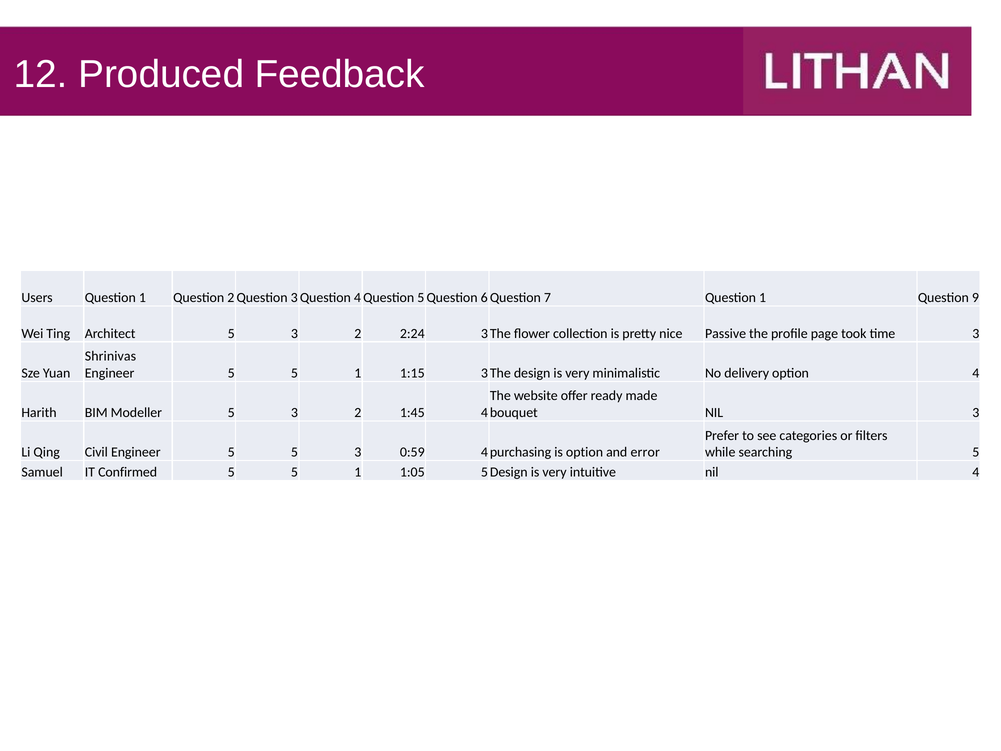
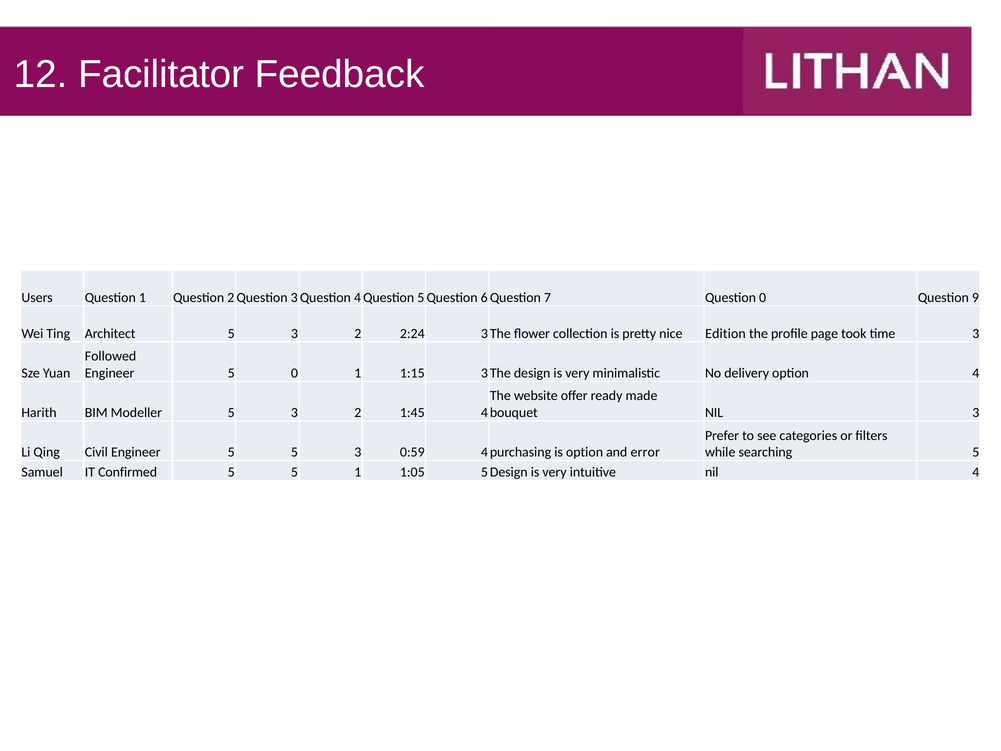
Produced: Produced -> Facilitator
7 Question 1: 1 -> 0
Passive: Passive -> Edition
Shrinivas: Shrinivas -> Followed
5 at (294, 373): 5 -> 0
